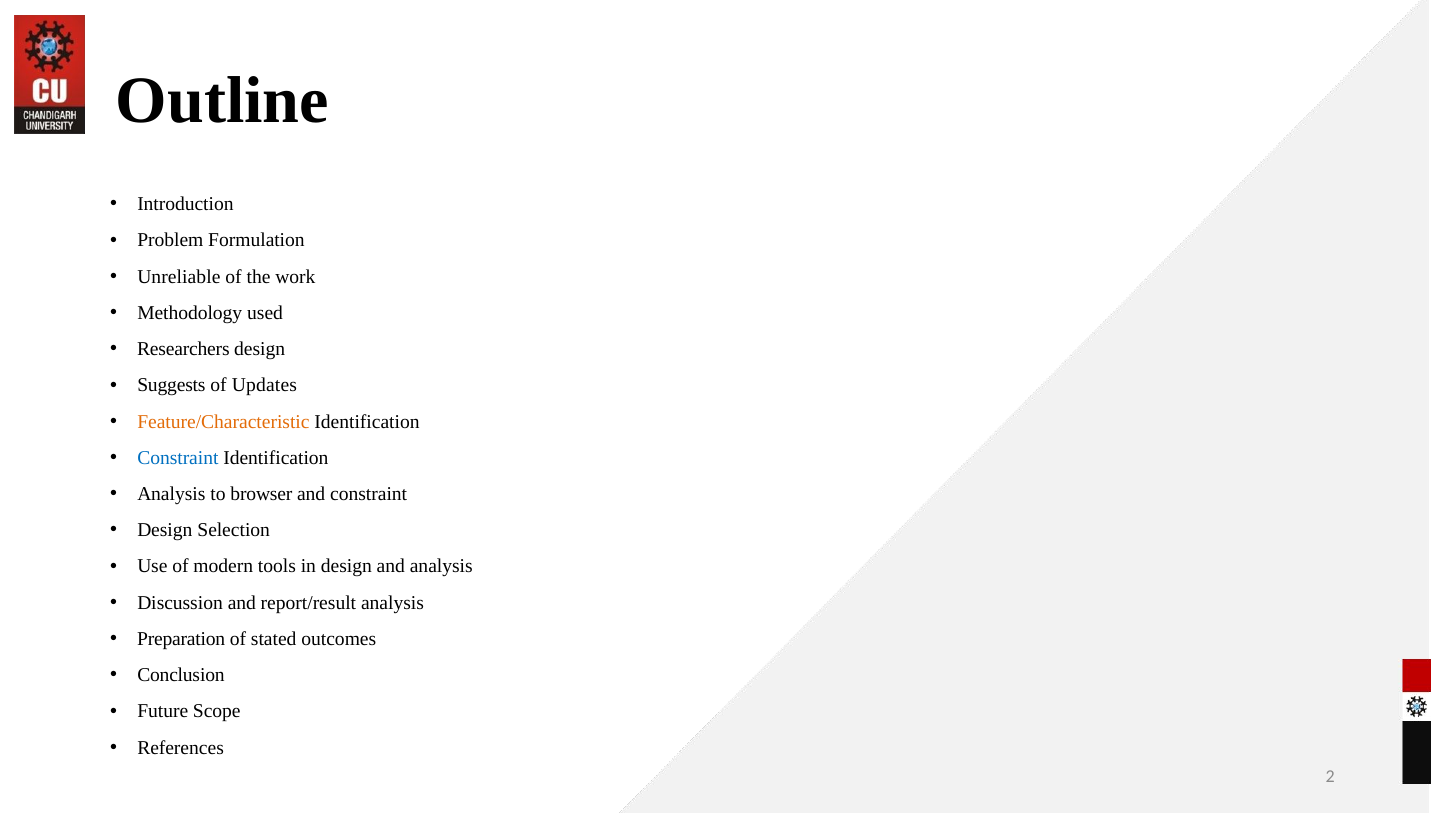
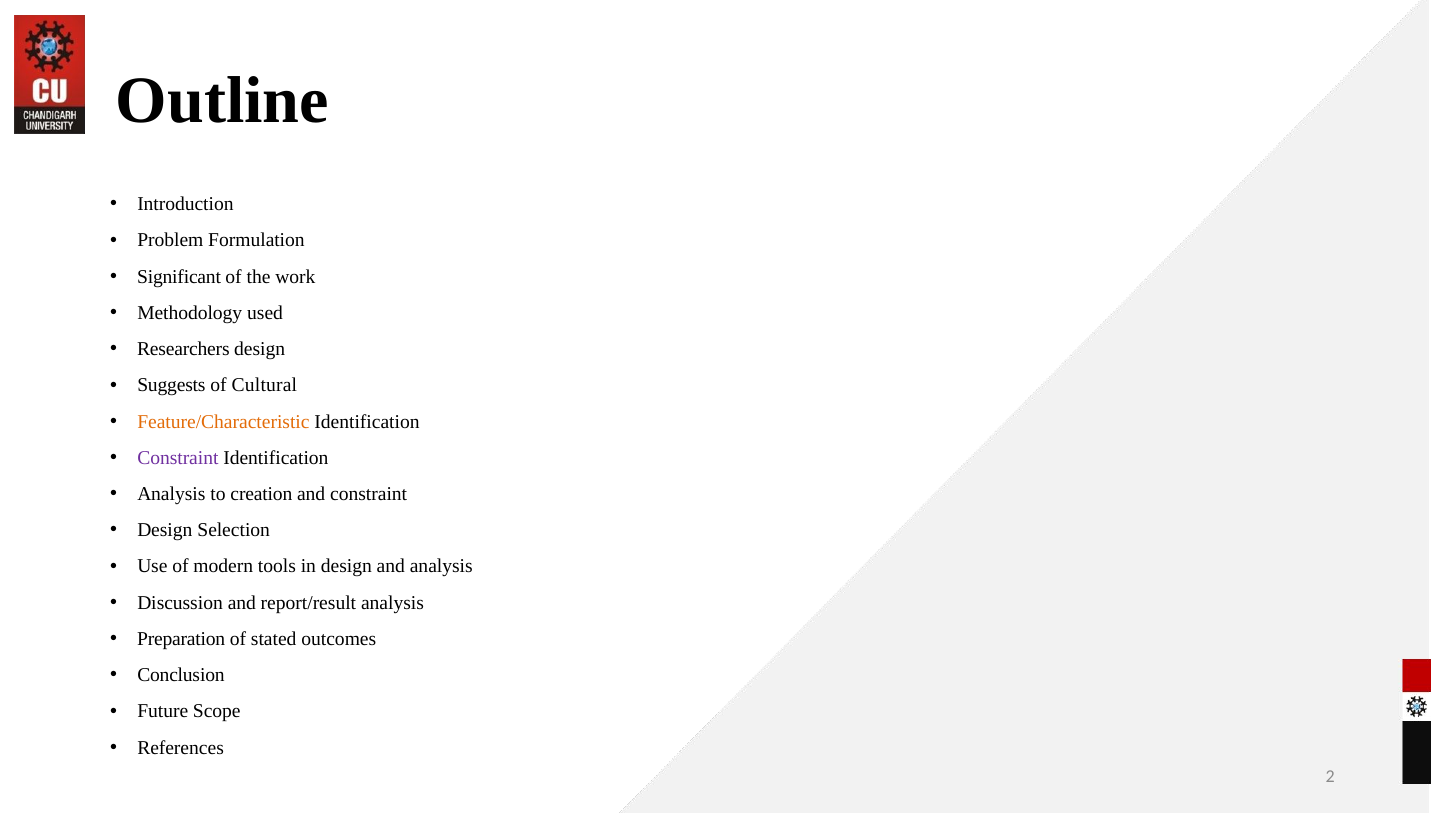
Unreliable: Unreliable -> Significant
Updates: Updates -> Cultural
Constraint at (178, 458) colour: blue -> purple
browser: browser -> creation
